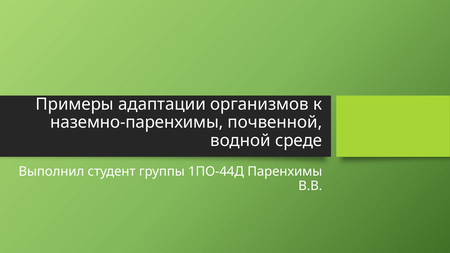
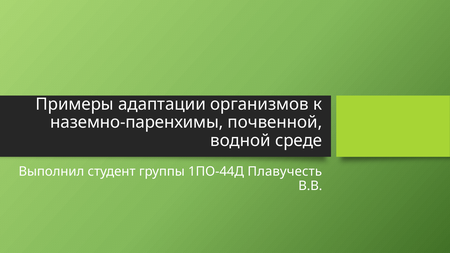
Паренхимы: Паренхимы -> Плавучесть
